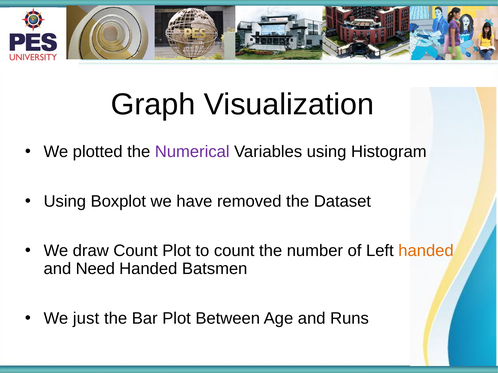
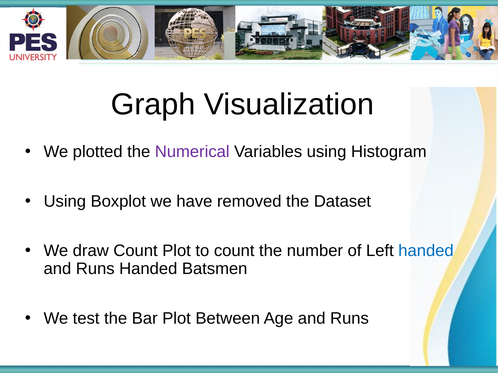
handed at (426, 251) colour: orange -> blue
Need at (95, 269): Need -> Runs
just: just -> test
